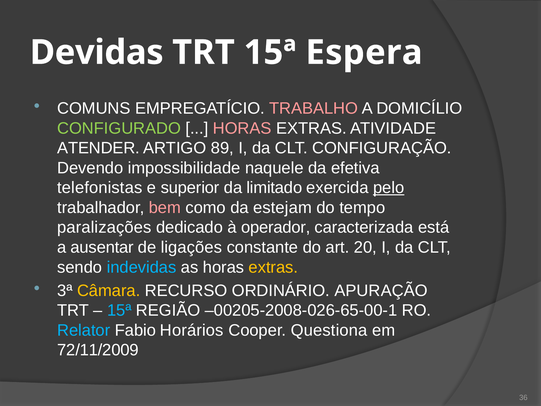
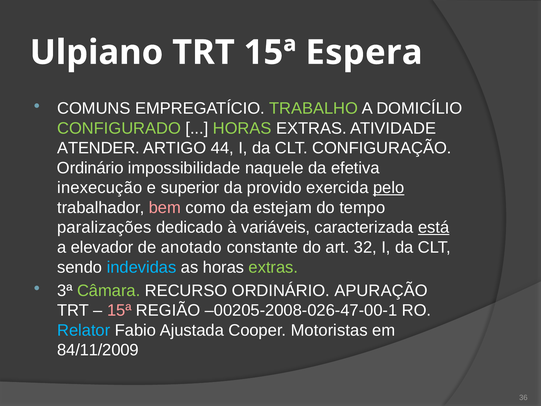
Devidas: Devidas -> Ulpiano
TRABALHO colour: pink -> light green
HORAS at (242, 128) colour: pink -> light green
89: 89 -> 44
Devendo at (90, 168): Devendo -> Ordinário
telefonistas: telefonistas -> inexecução
limitado: limitado -> provido
operador: operador -> variáveis
está underline: none -> present
ausentar: ausentar -> elevador
ligações: ligações -> anotado
20: 20 -> 32
extras at (273, 267) colour: yellow -> light green
Câmara colour: yellow -> light green
15ª at (119, 310) colour: light blue -> pink
–00205-2008-026-65-00-1: –00205-2008-026-65-00-1 -> –00205-2008-026-47-00-1
Horários: Horários -> Ajustada
Questiona: Questiona -> Motoristas
72/11/2009: 72/11/2009 -> 84/11/2009
